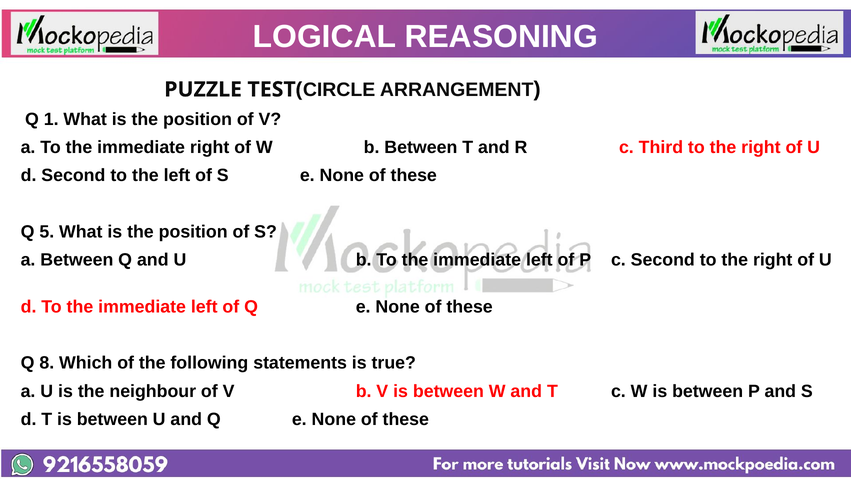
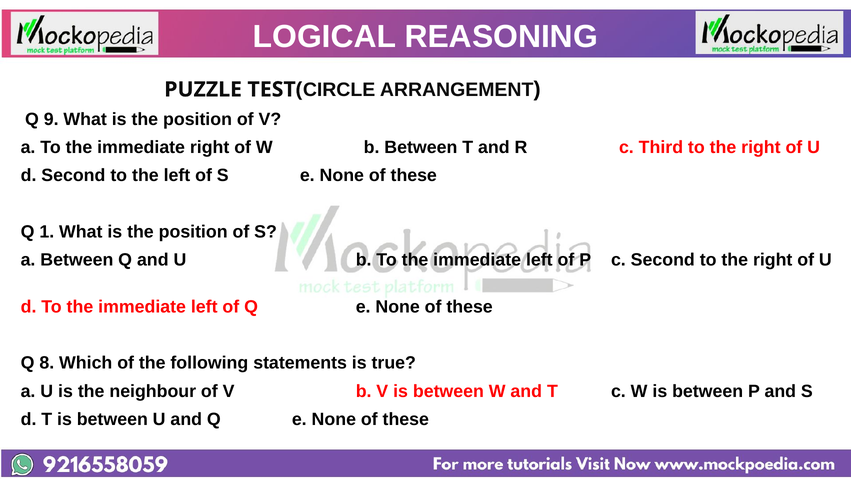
1: 1 -> 9
5: 5 -> 1
